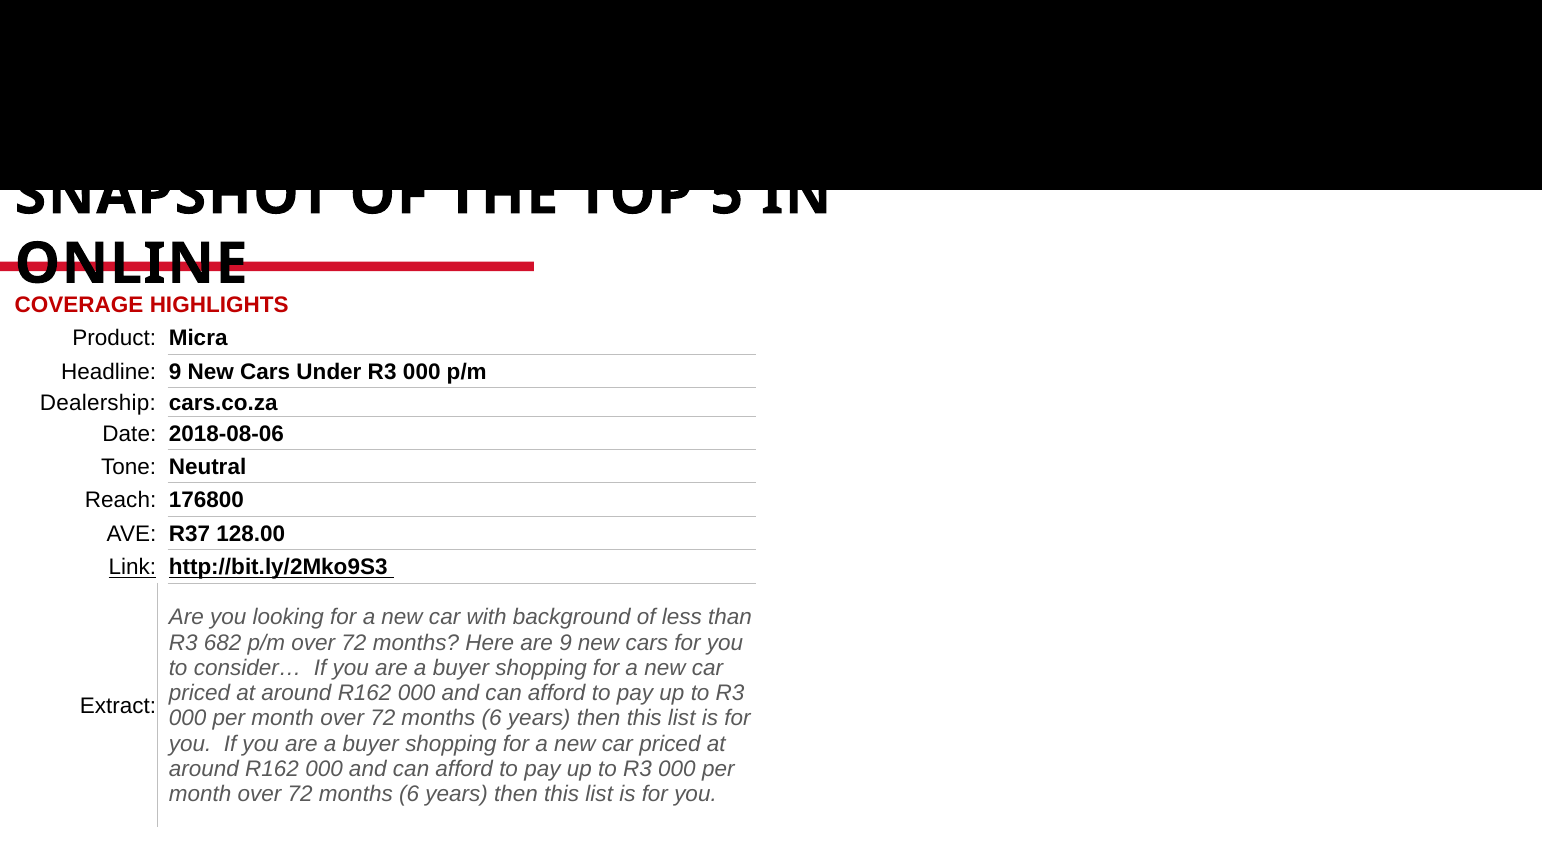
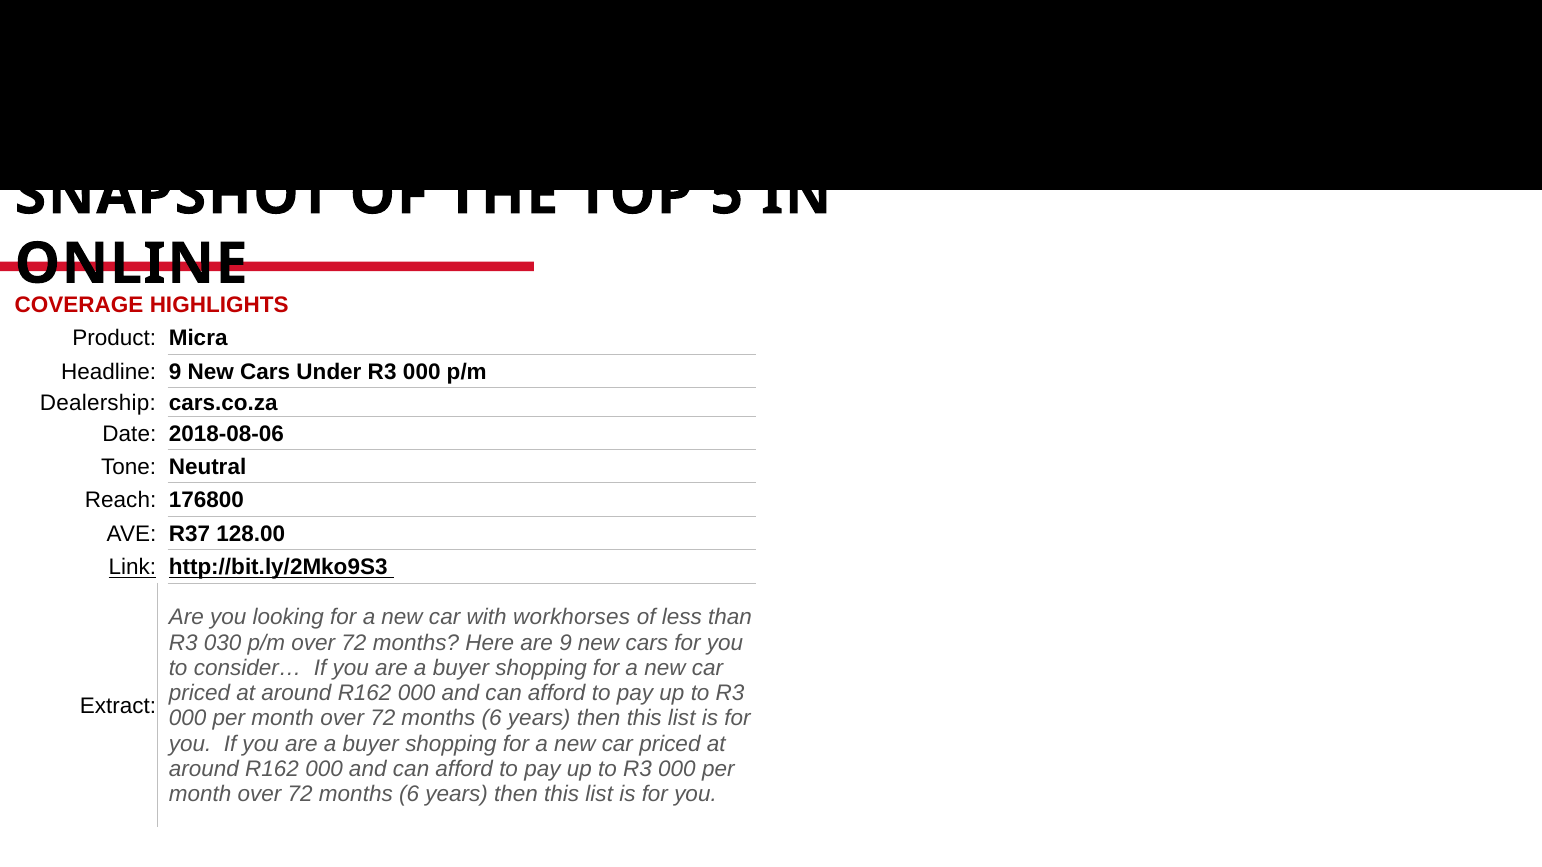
background: background -> workhorses
682: 682 -> 030
